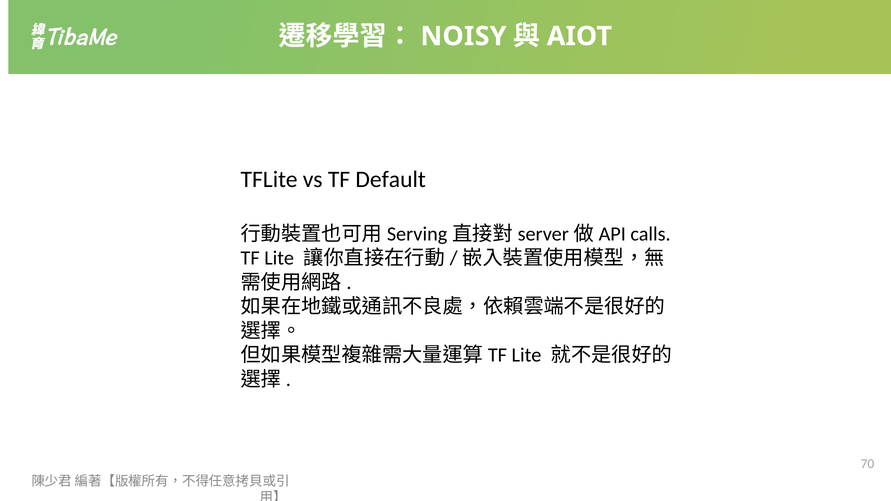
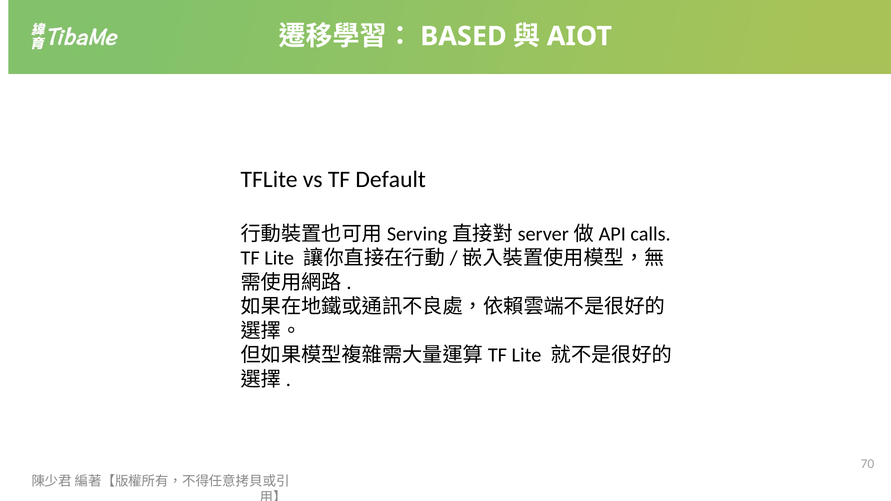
NOISY: NOISY -> BASED
